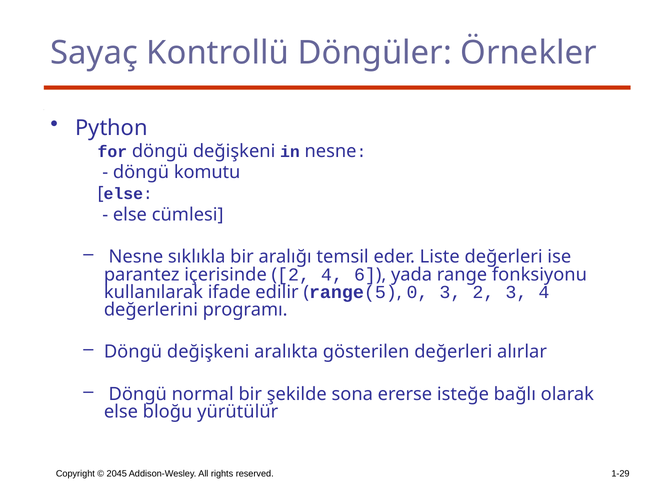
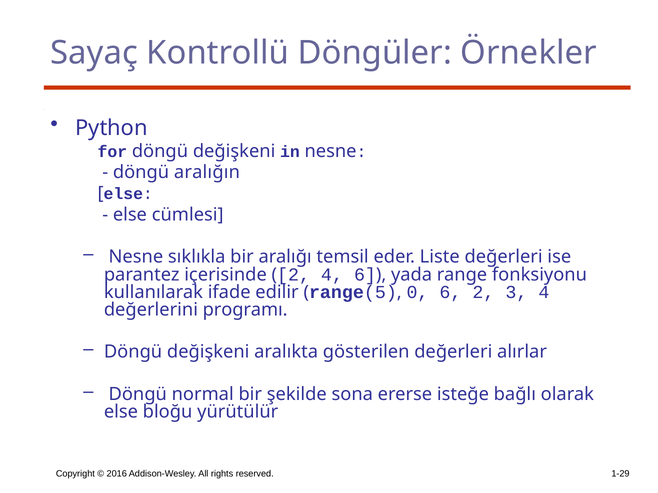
komutu: komutu -> aralığın
0 3: 3 -> 6
2045: 2045 -> 2016
